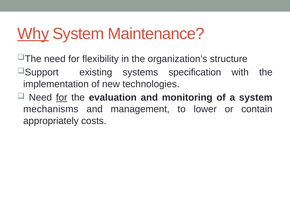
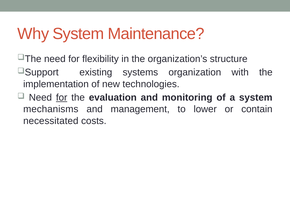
Why underline: present -> none
specification: specification -> organization
appropriately: appropriately -> necessitated
